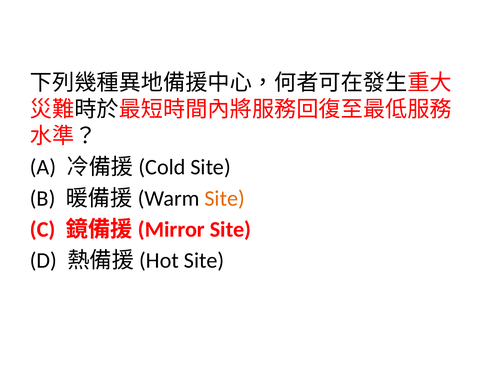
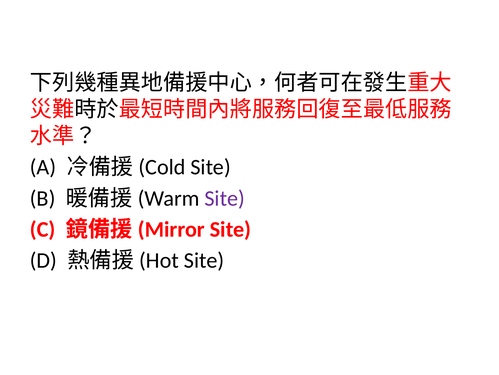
Site at (225, 198) colour: orange -> purple
